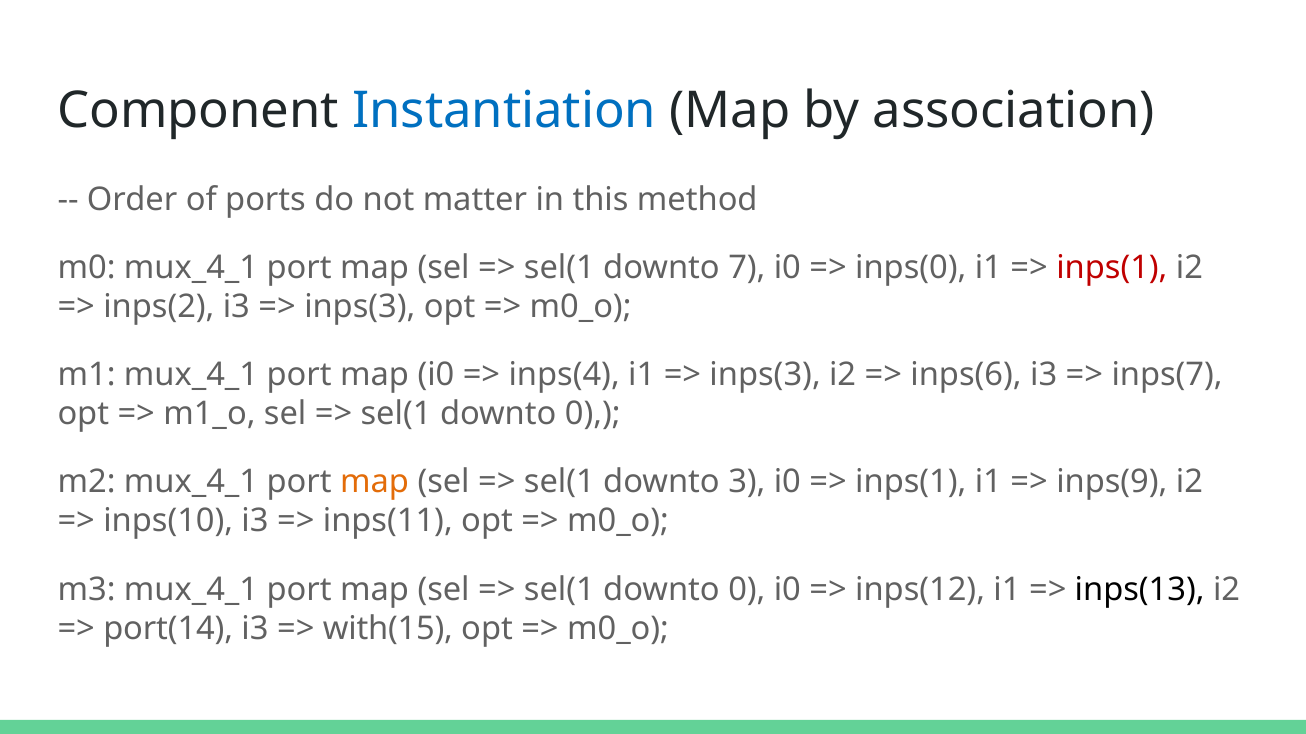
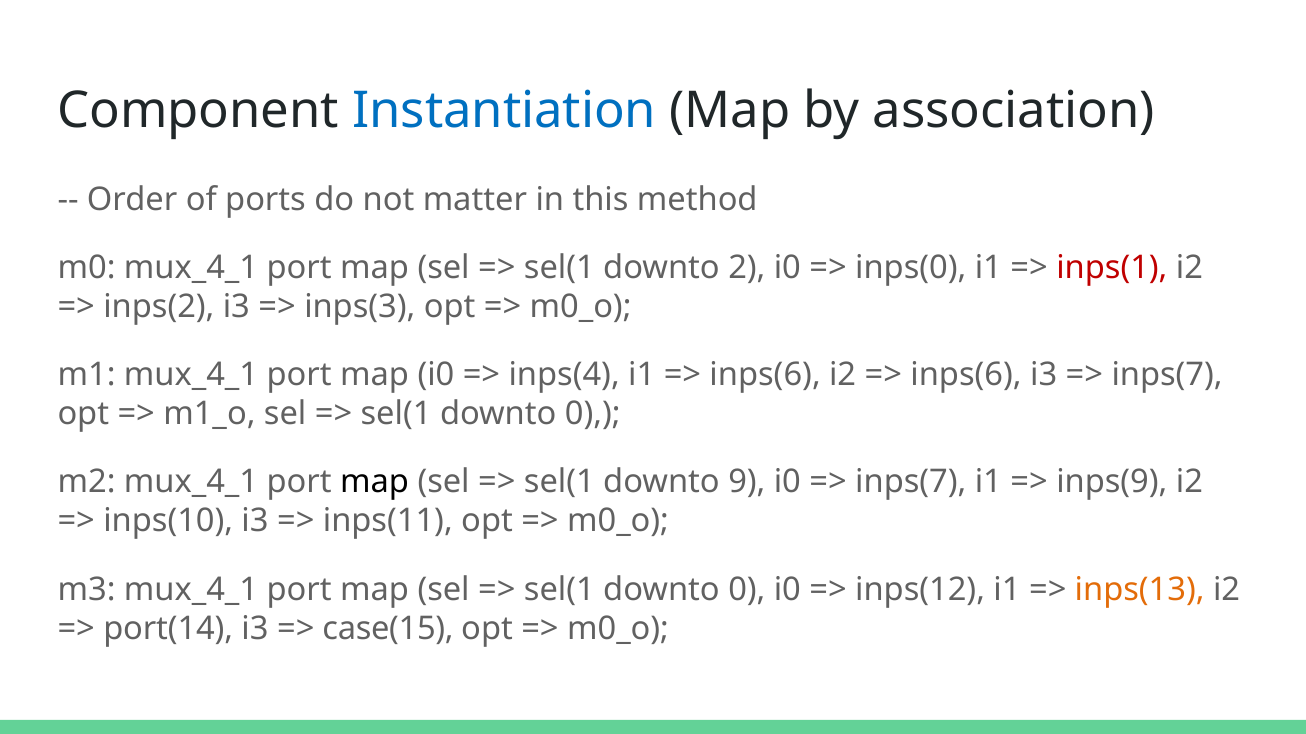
7: 7 -> 2
inps(3 at (765, 375): inps(3 -> inps(6
map at (375, 482) colour: orange -> black
3: 3 -> 9
inps(1 at (911, 482): inps(1 -> inps(7
inps(13 colour: black -> orange
with(15: with(15 -> case(15
